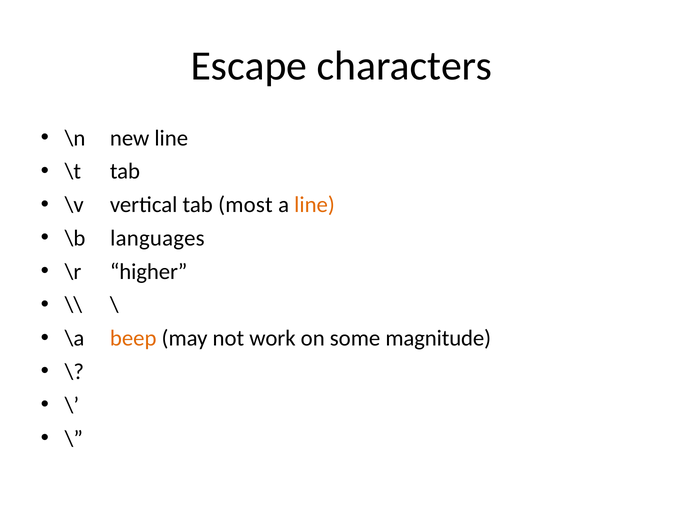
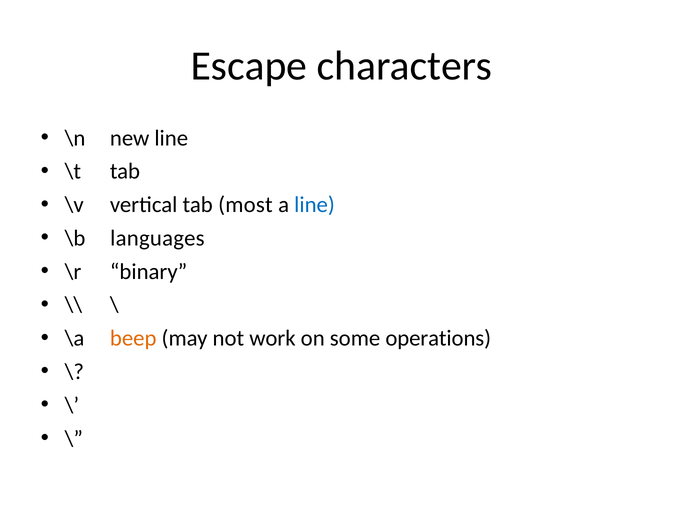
line at (315, 205) colour: orange -> blue
higher: higher -> binary
magnitude: magnitude -> operations
